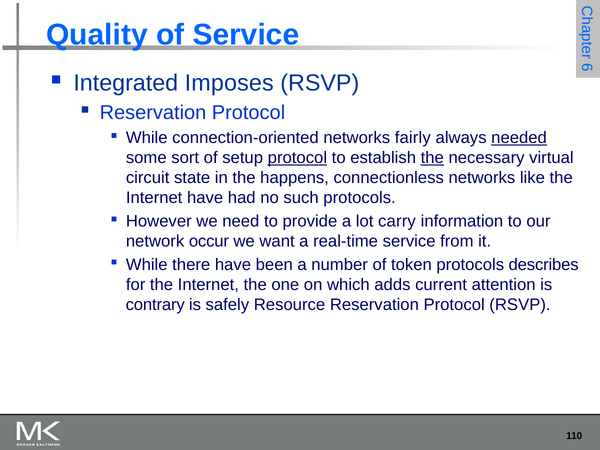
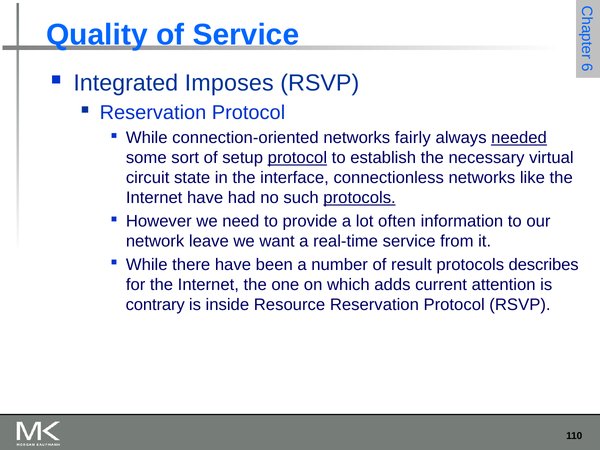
the at (432, 158) underline: present -> none
happens: happens -> interface
protocols at (360, 198) underline: none -> present
carry: carry -> often
occur: occur -> leave
token: token -> result
safely: safely -> inside
